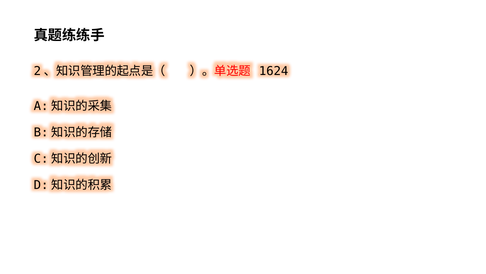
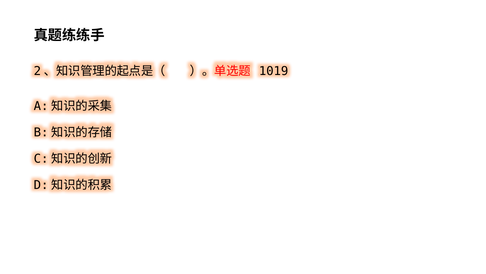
1624: 1624 -> 1019
